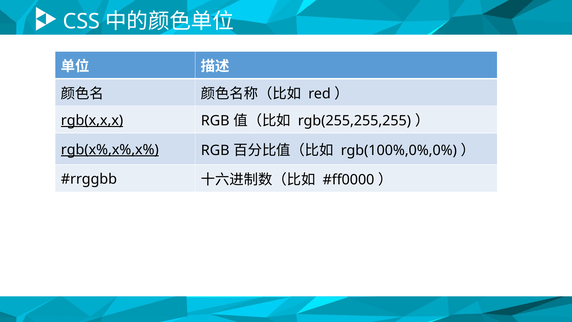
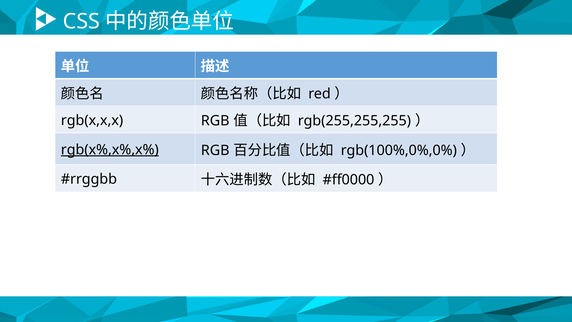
rgb(x,x,x underline: present -> none
